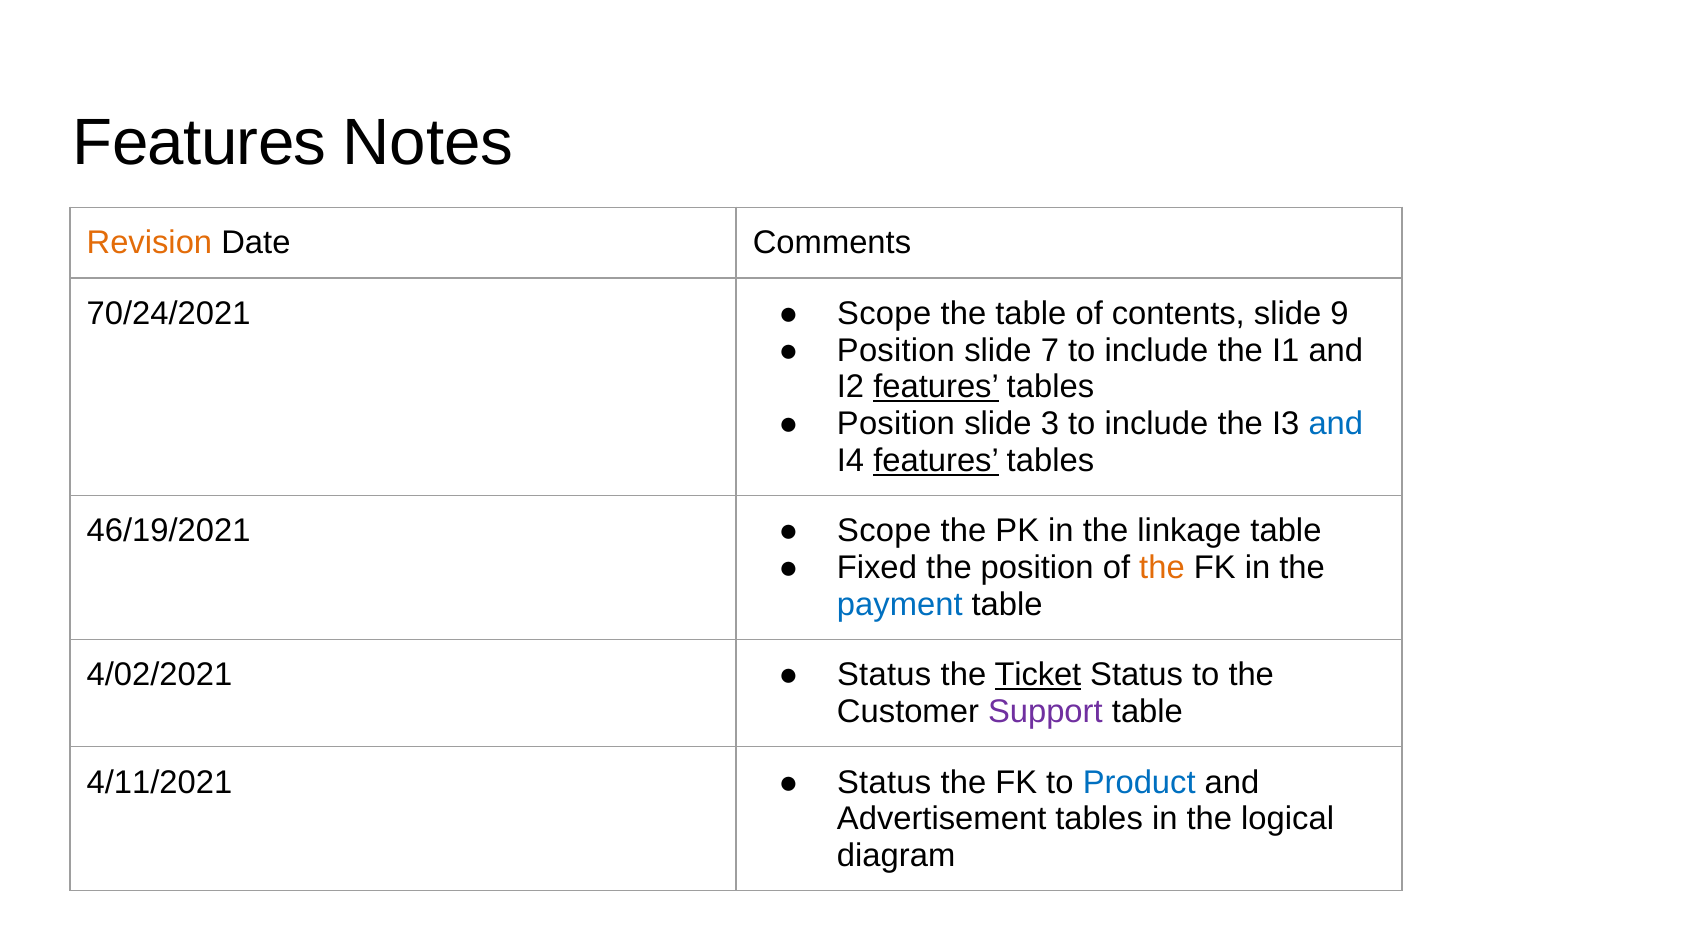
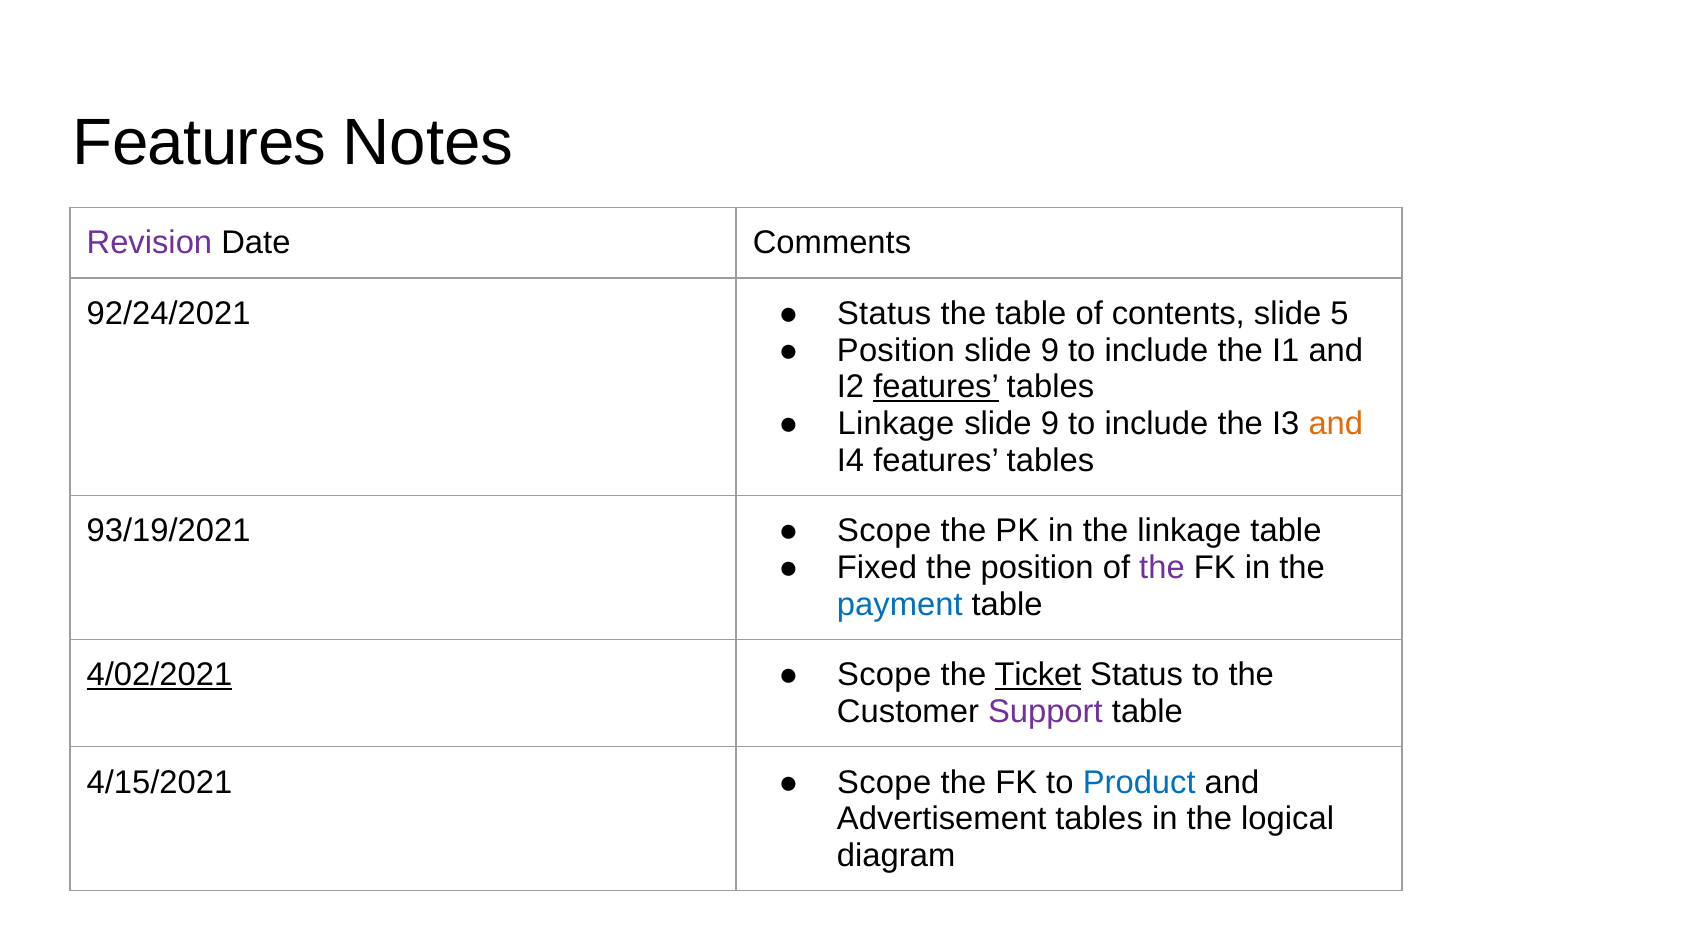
Revision colour: orange -> purple
70/24/2021: 70/24/2021 -> 92/24/2021
Scope at (884, 313): Scope -> Status
9: 9 -> 5
7 at (1050, 350): 7 -> 9
Position at (896, 424): Position -> Linkage
3 at (1050, 424): 3 -> 9
and at (1336, 424) colour: blue -> orange
features at (936, 461) underline: present -> none
46/19/2021: 46/19/2021 -> 93/19/2021
the at (1162, 568) colour: orange -> purple
4/02/2021 underline: none -> present
Status at (884, 675): Status -> Scope
4/11/2021: 4/11/2021 -> 4/15/2021
Status at (884, 782): Status -> Scope
